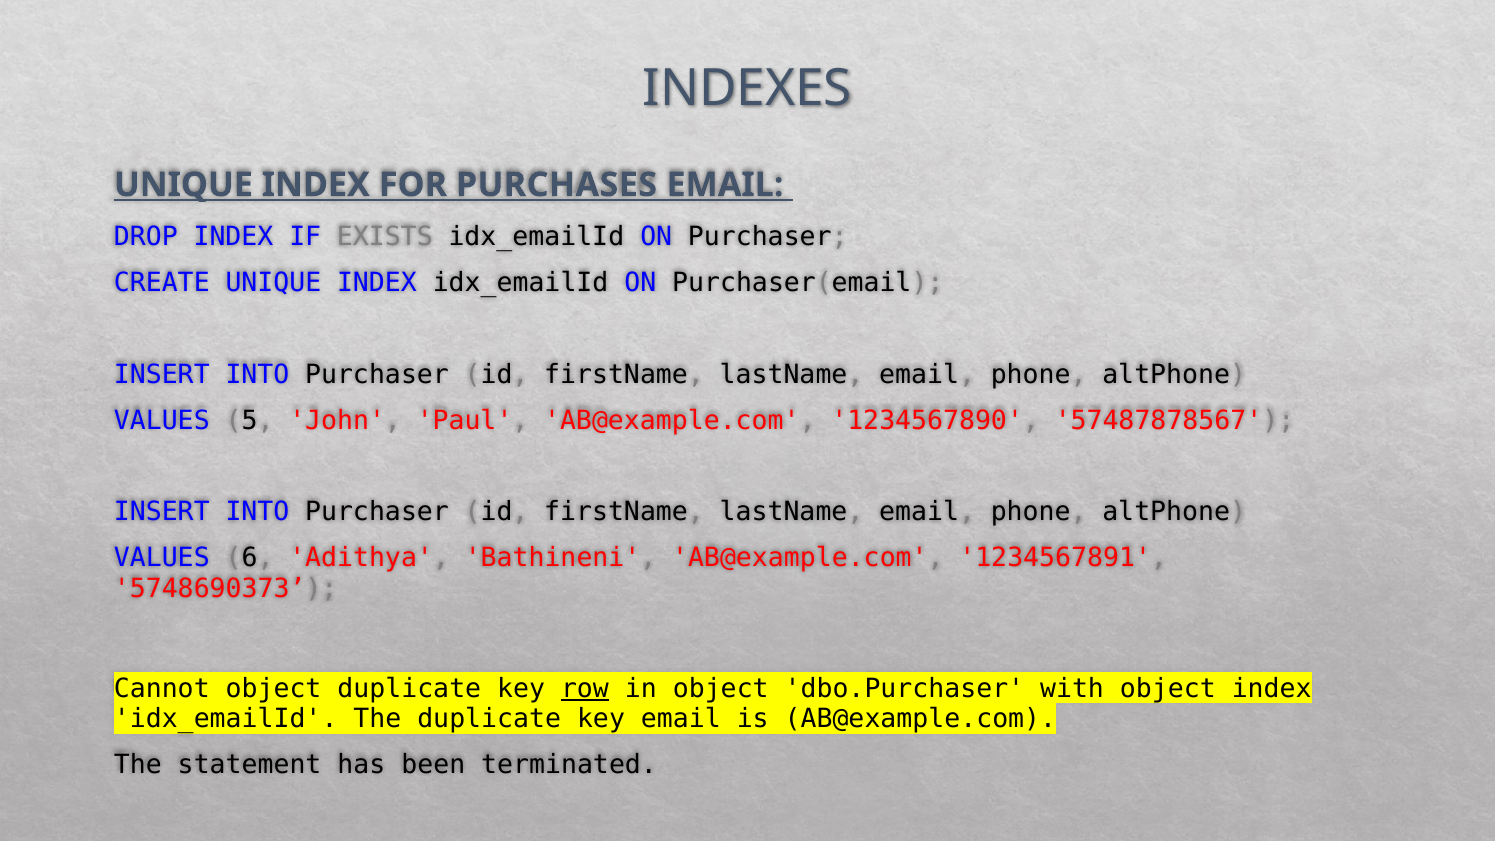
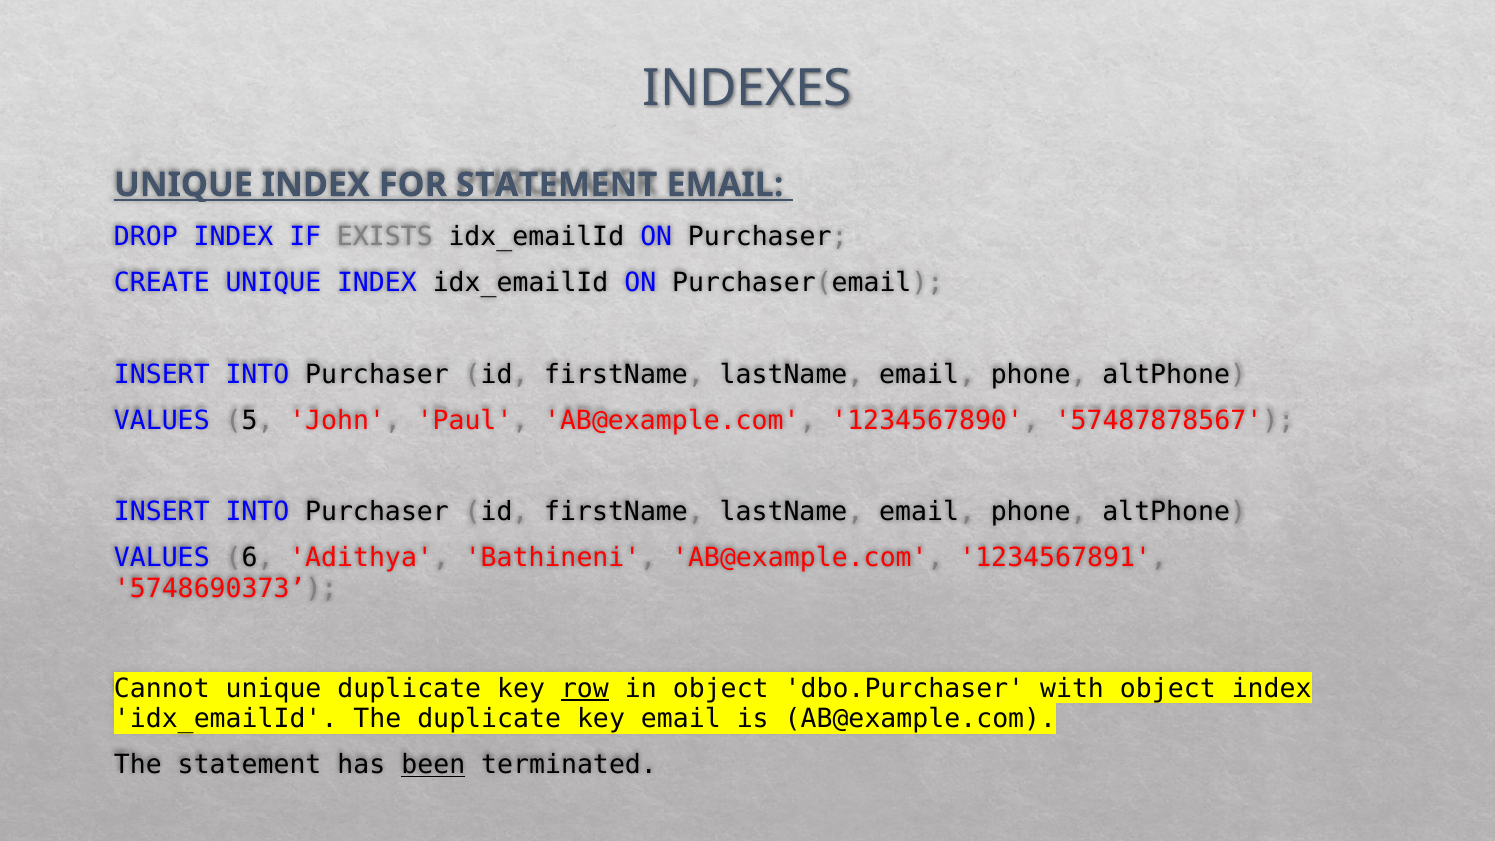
FOR PURCHASES: PURCHASES -> STATEMENT
Cannot object: object -> unique
been underline: none -> present
